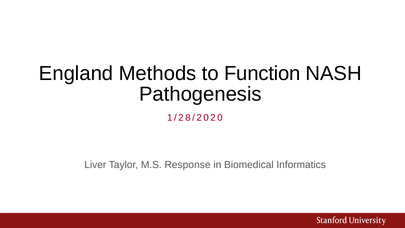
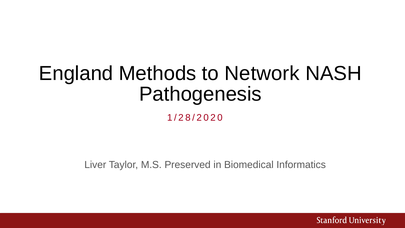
Function: Function -> Network
Response: Response -> Preserved
